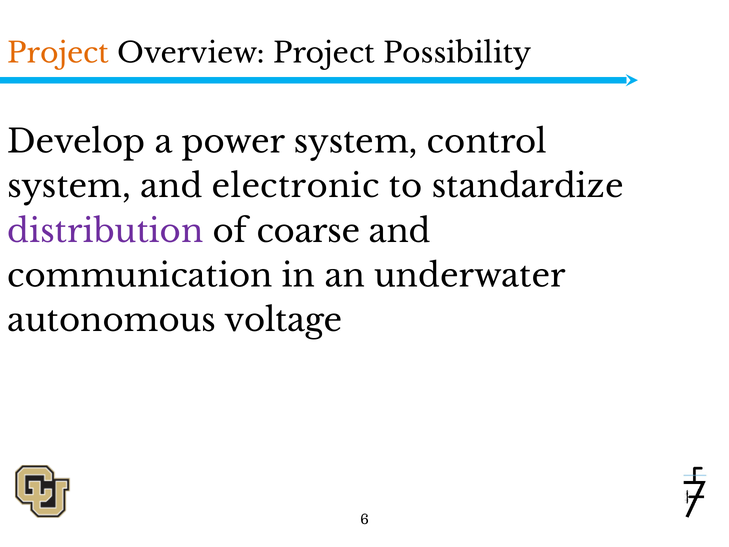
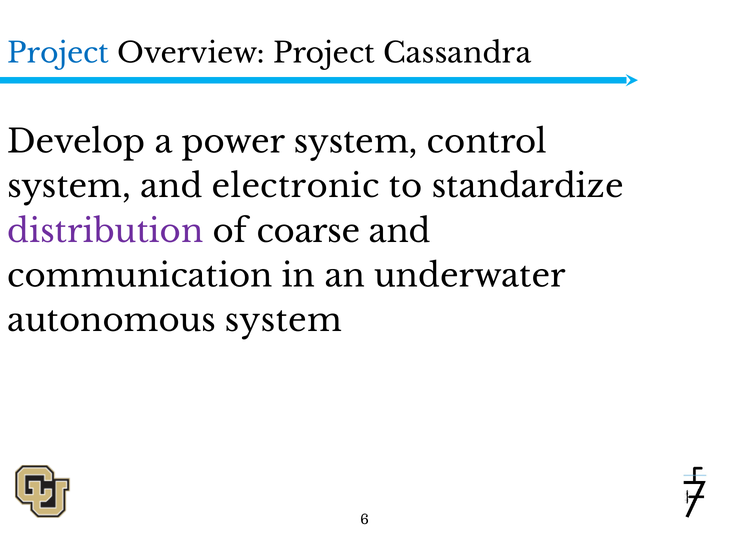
Project at (58, 54) colour: orange -> blue
Possibility: Possibility -> Cassandra
autonomous voltage: voltage -> system
